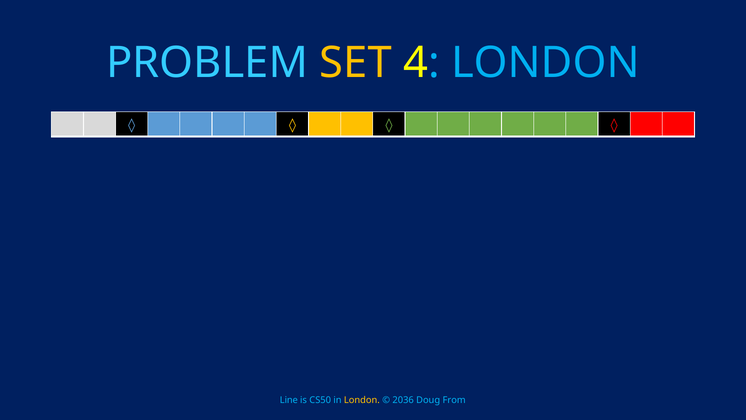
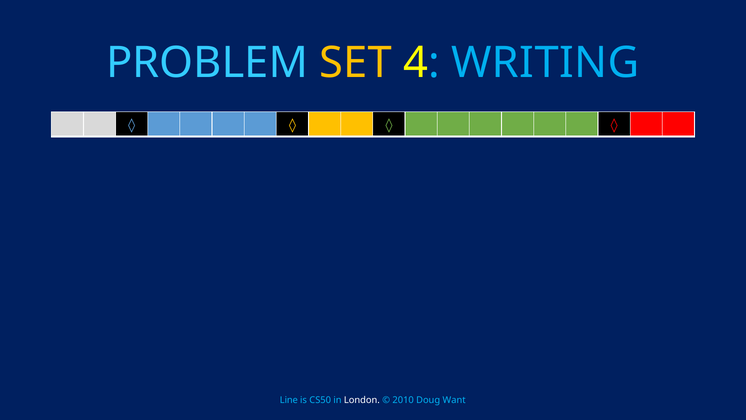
4 LONDON: LONDON -> WRITING
London at (362, 400) colour: yellow -> white
2036: 2036 -> 2010
From: From -> Want
